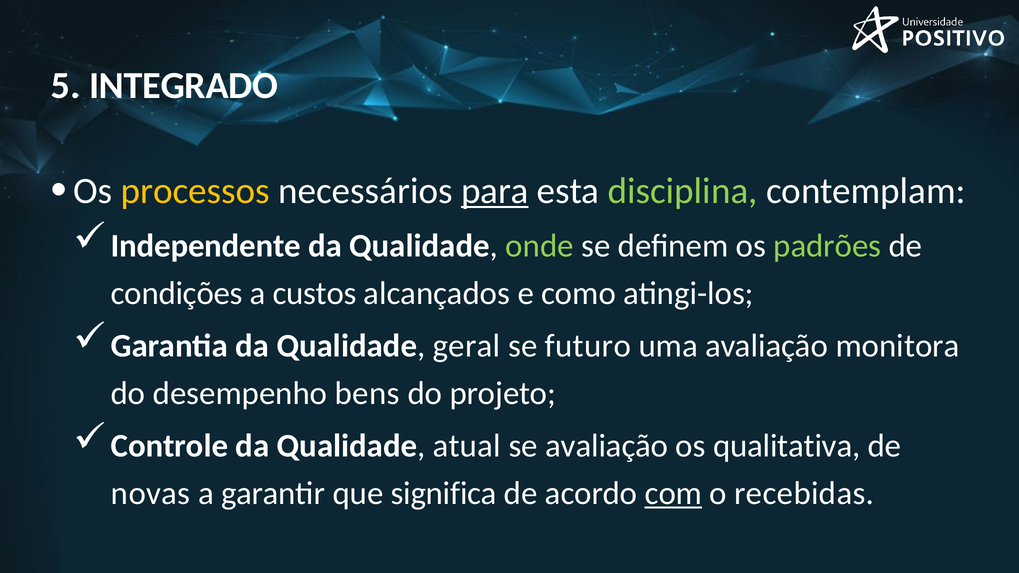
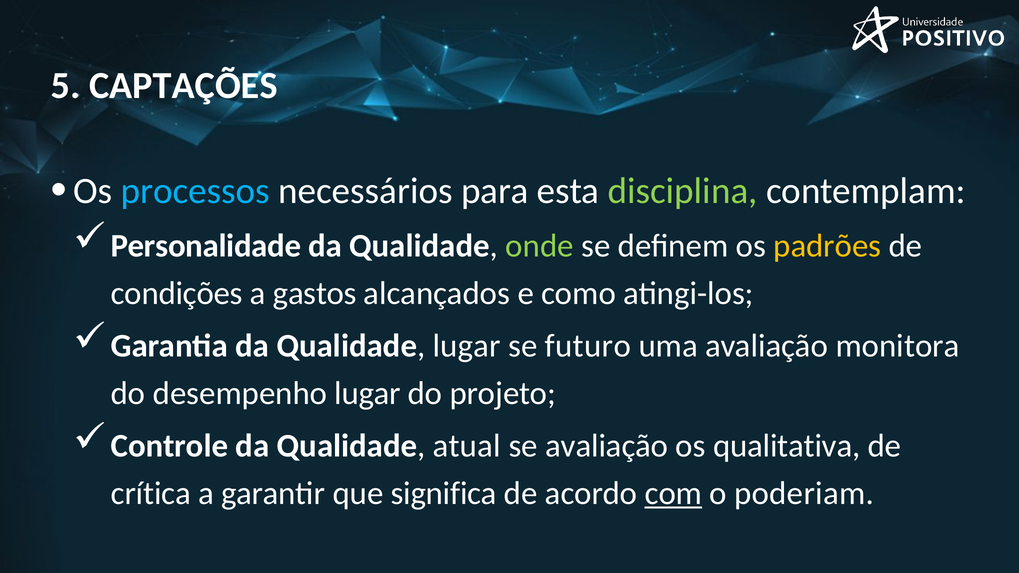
INTEGRADO: INTEGRADO -> CAPTAÇÕES
processos colour: yellow -> light blue
para underline: present -> none
Independente: Independente -> Personalidade
padrões colour: light green -> yellow
custos: custos -> gastos
Qualidade geral: geral -> lugar
desempenho bens: bens -> lugar
novas: novas -> crítica
recebidas: recebidas -> poderiam
